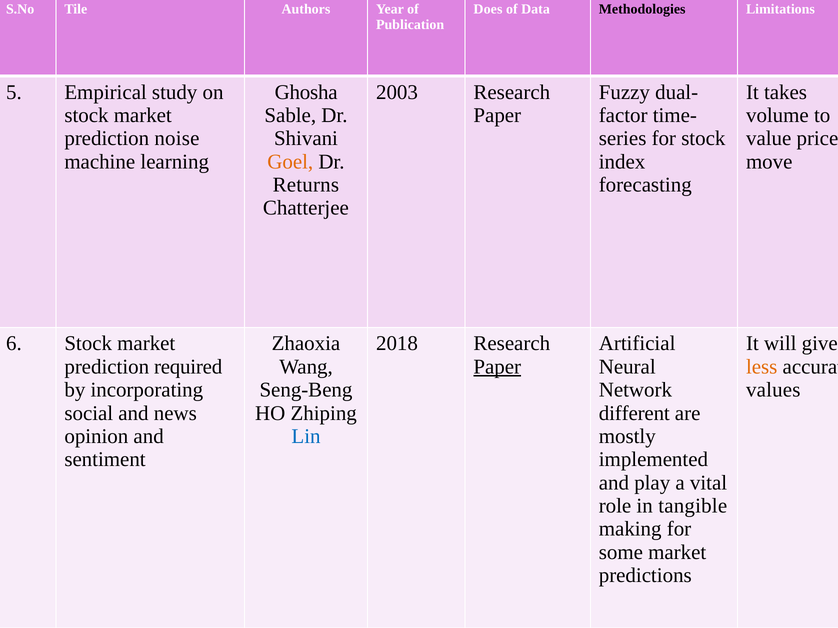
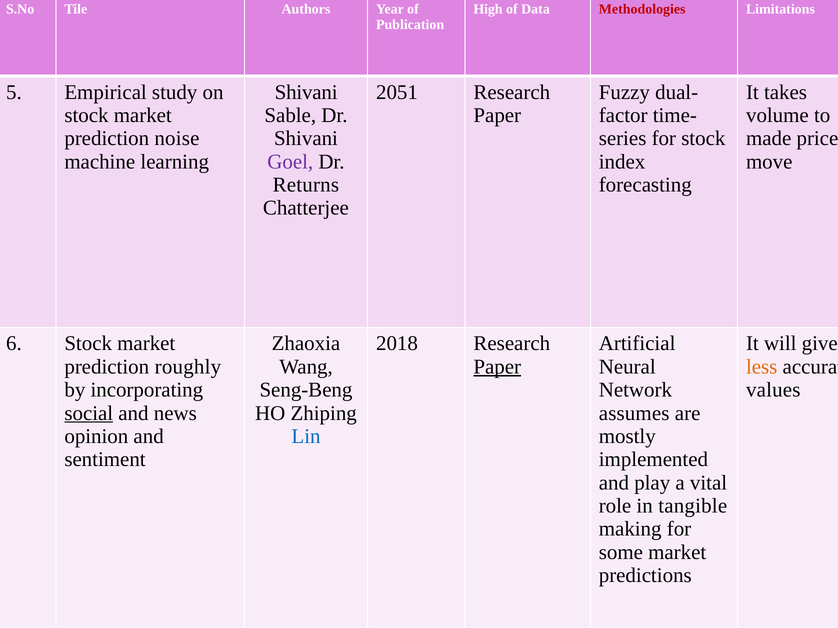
Does: Does -> High
Methodologies colour: black -> red
Ghosha at (306, 92): Ghosha -> Shivani
2003: 2003 -> 2051
value: value -> made
Goel colour: orange -> purple
required: required -> roughly
social underline: none -> present
different: different -> assumes
